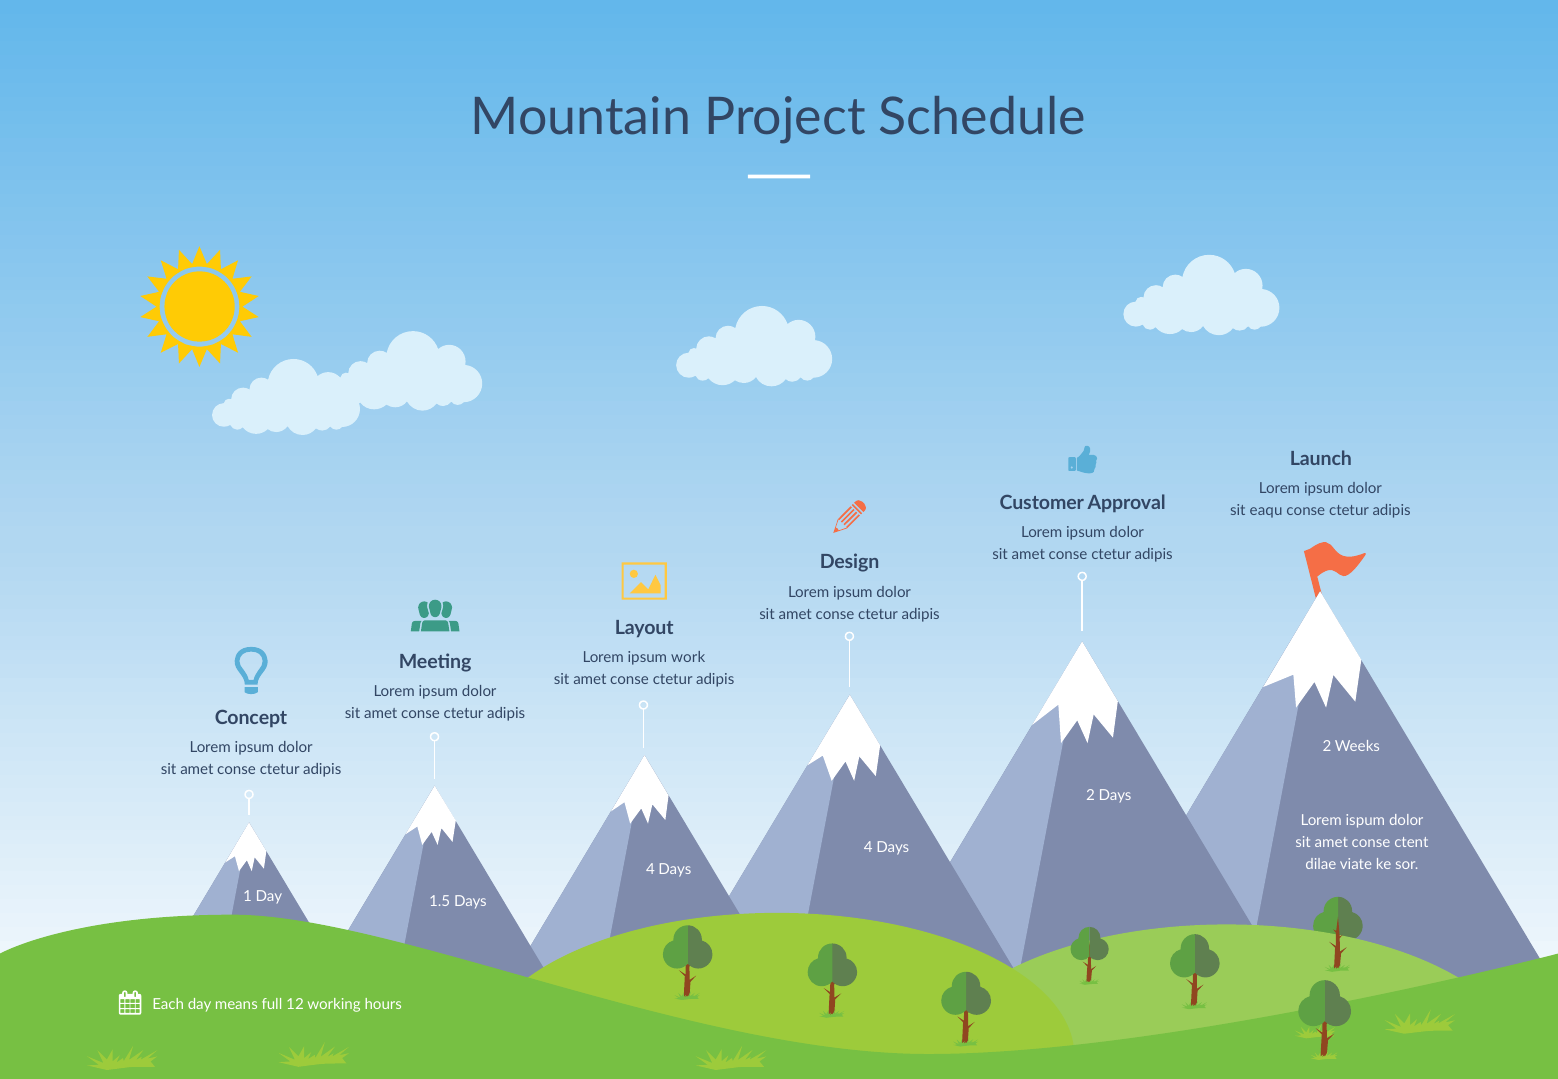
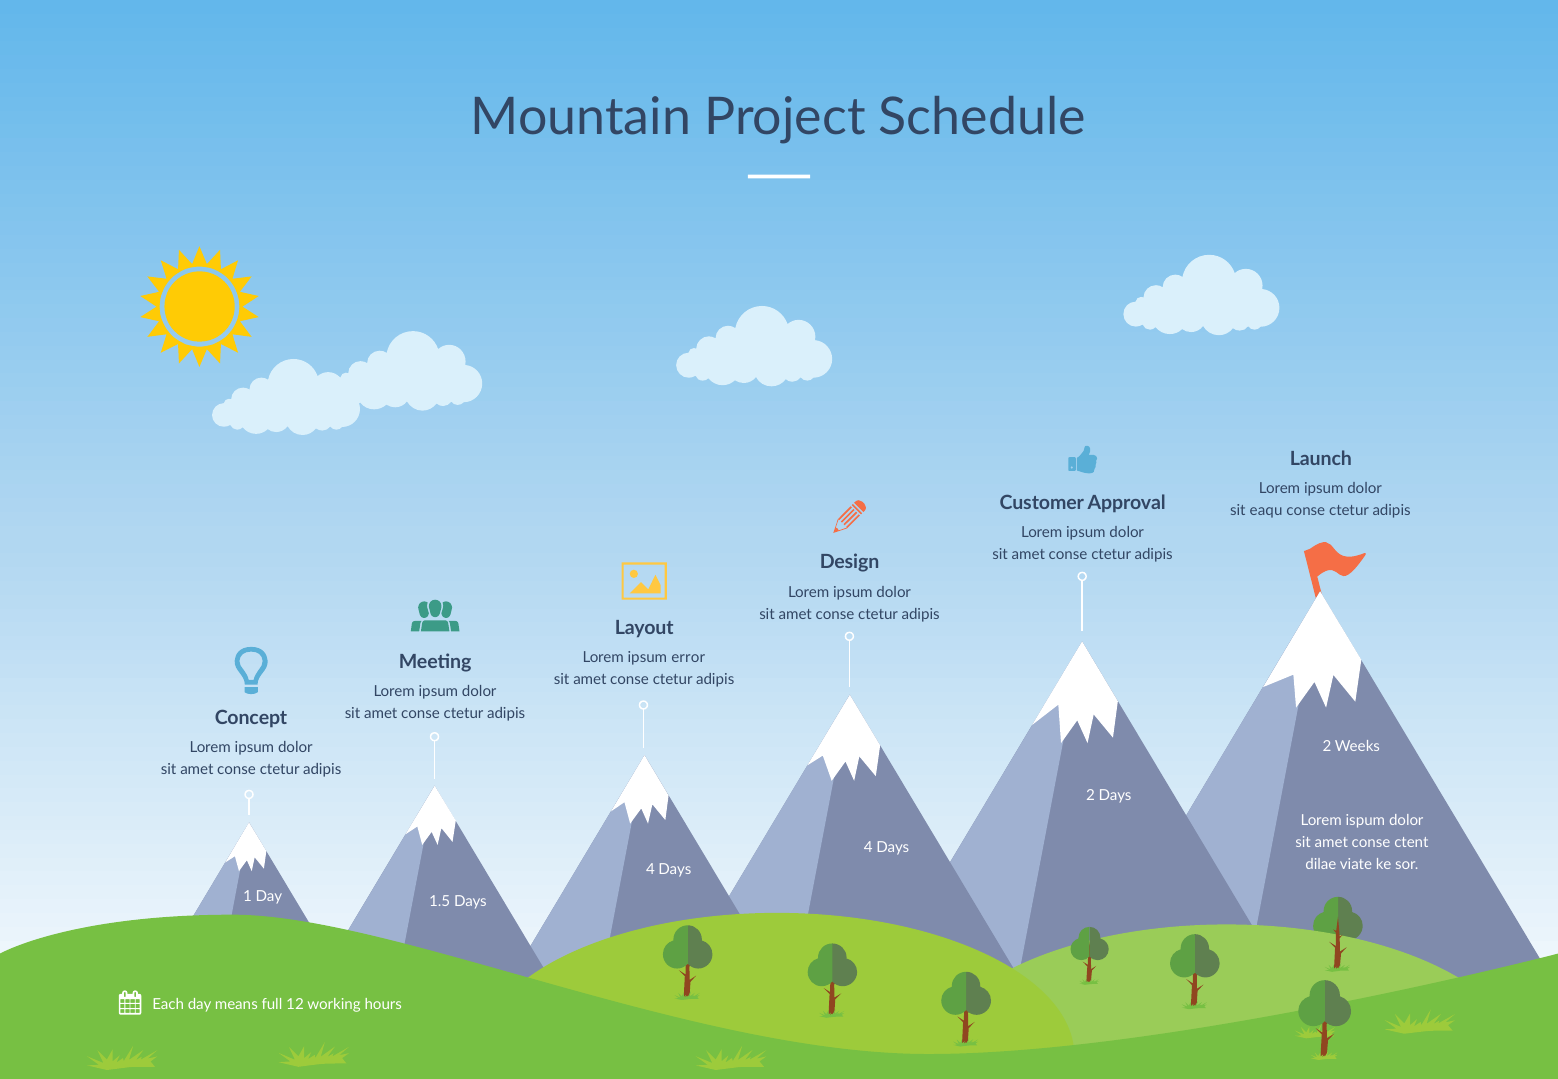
work: work -> error
